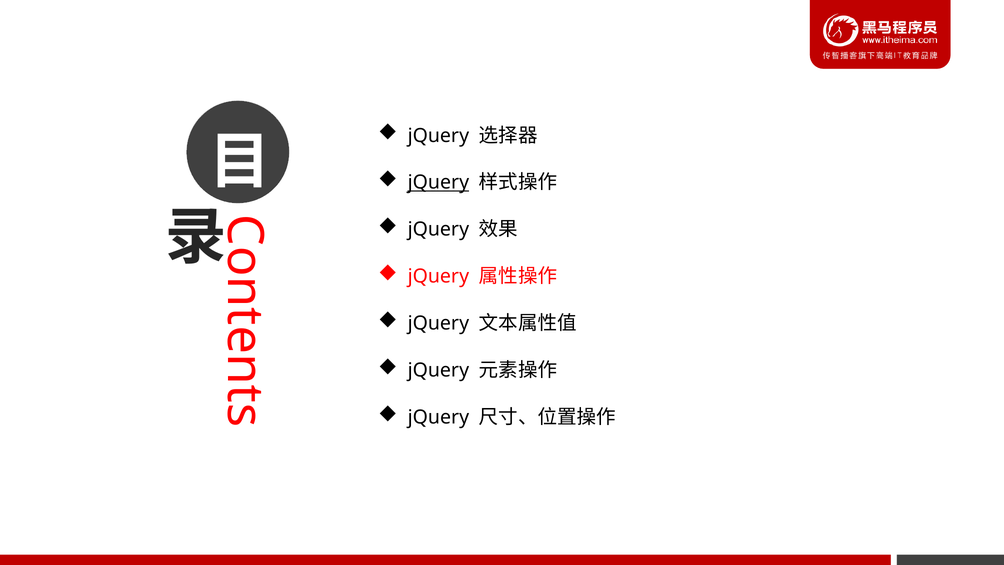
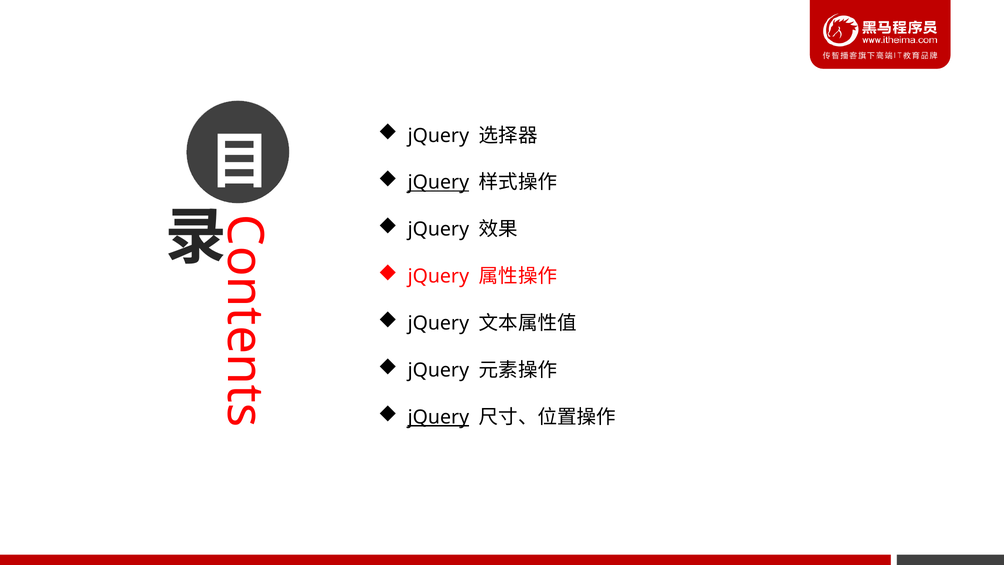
jQuery at (438, 417) underline: none -> present
